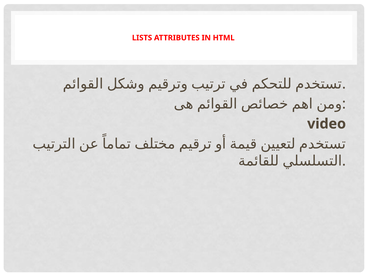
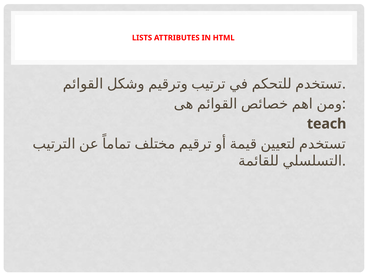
video: video -> teach
